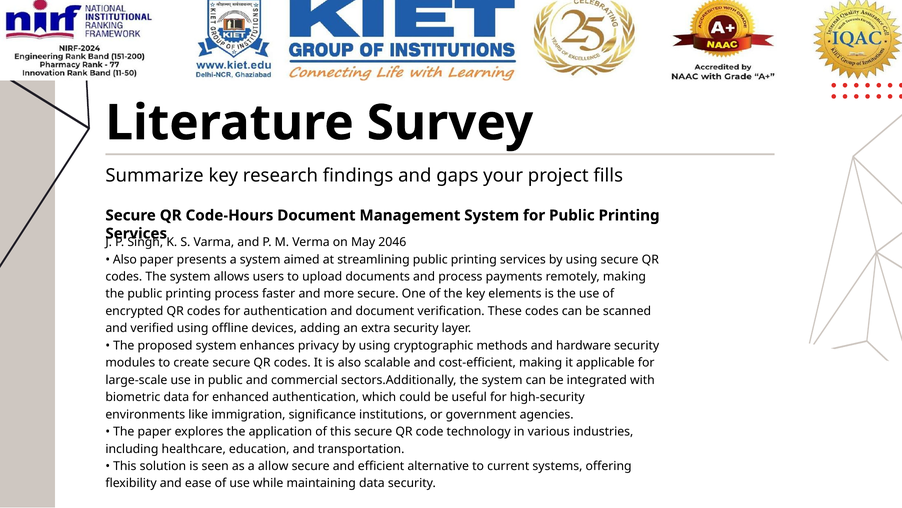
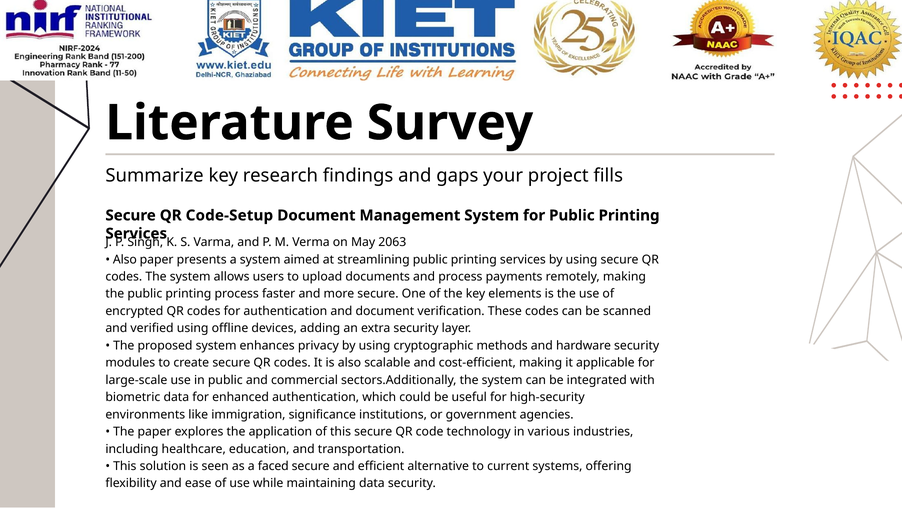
Code-Hours: Code-Hours -> Code-Setup
2046: 2046 -> 2063
allow: allow -> faced
